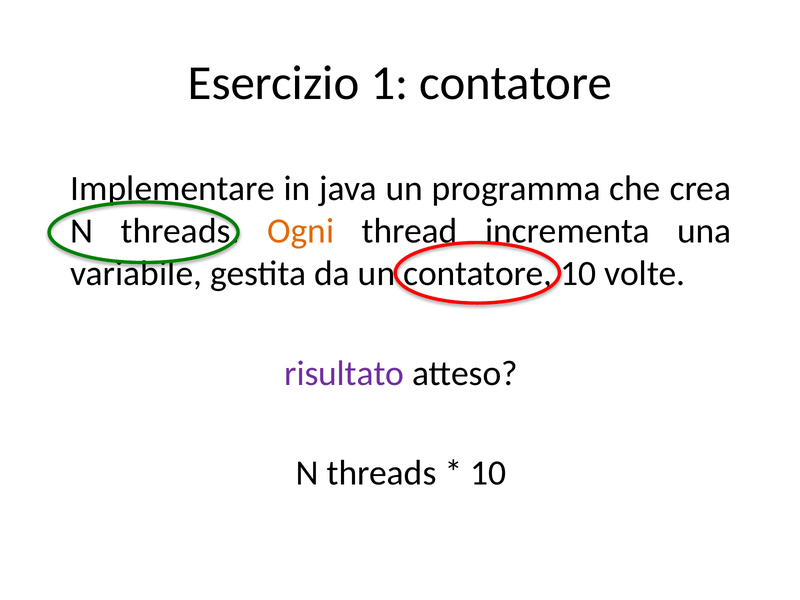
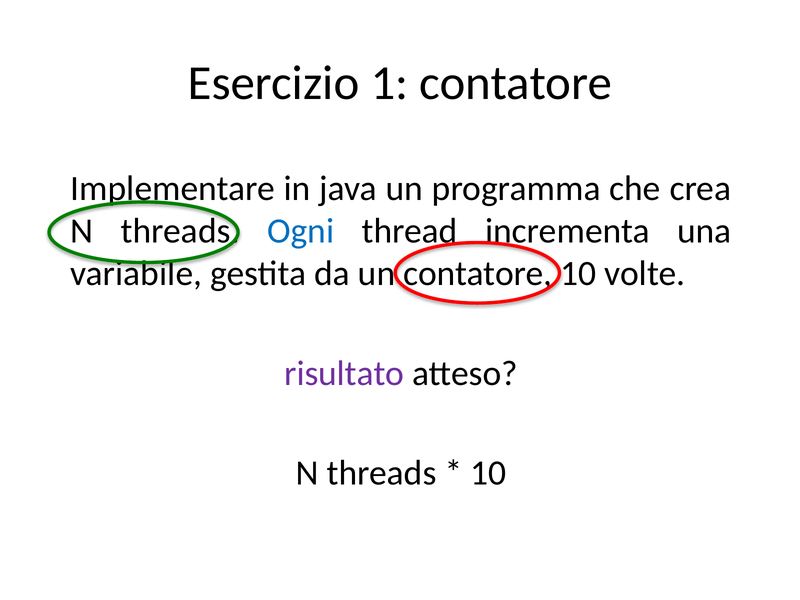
Ogni colour: orange -> blue
